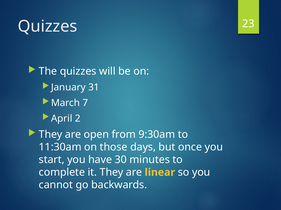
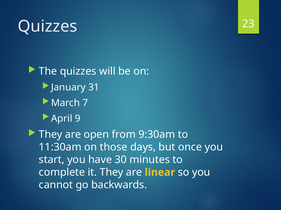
2: 2 -> 9
